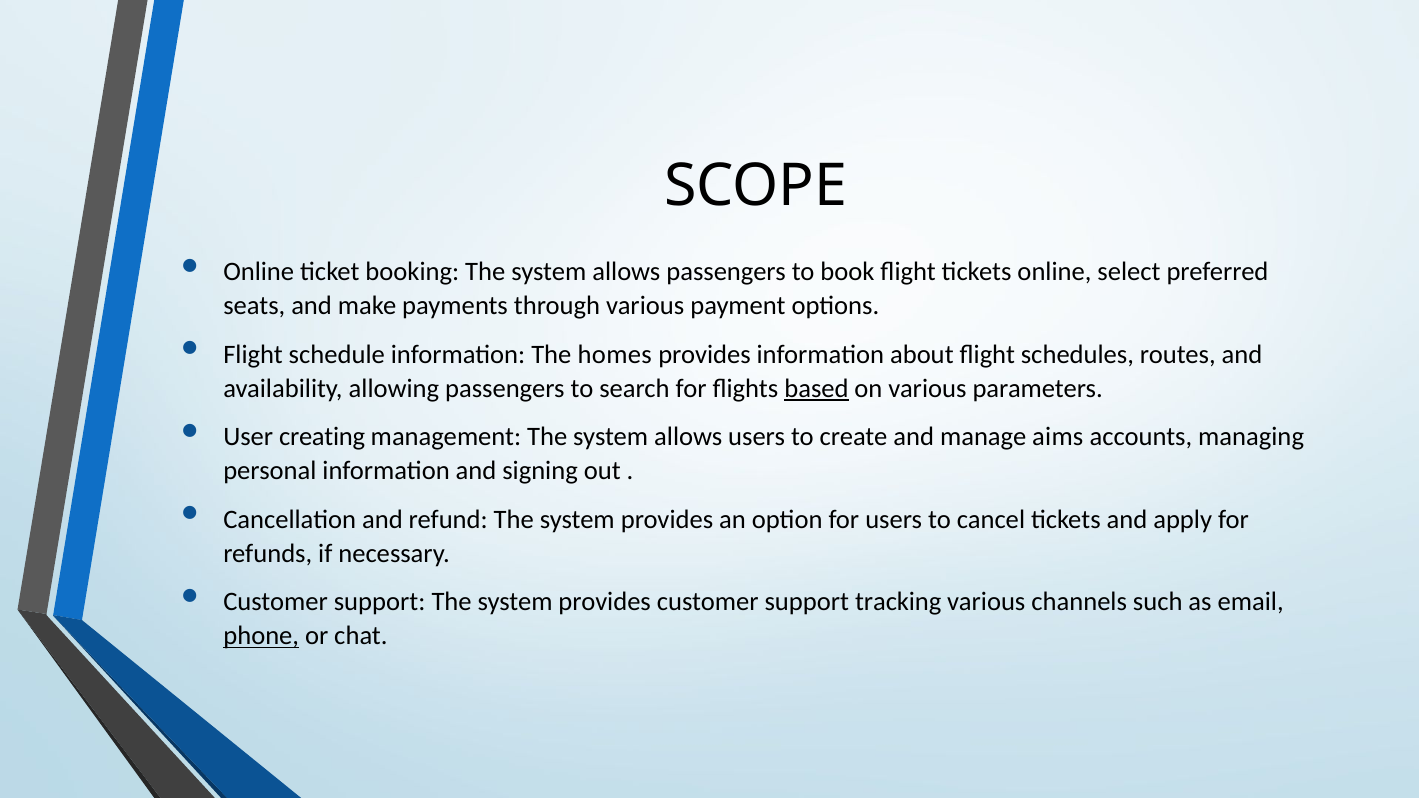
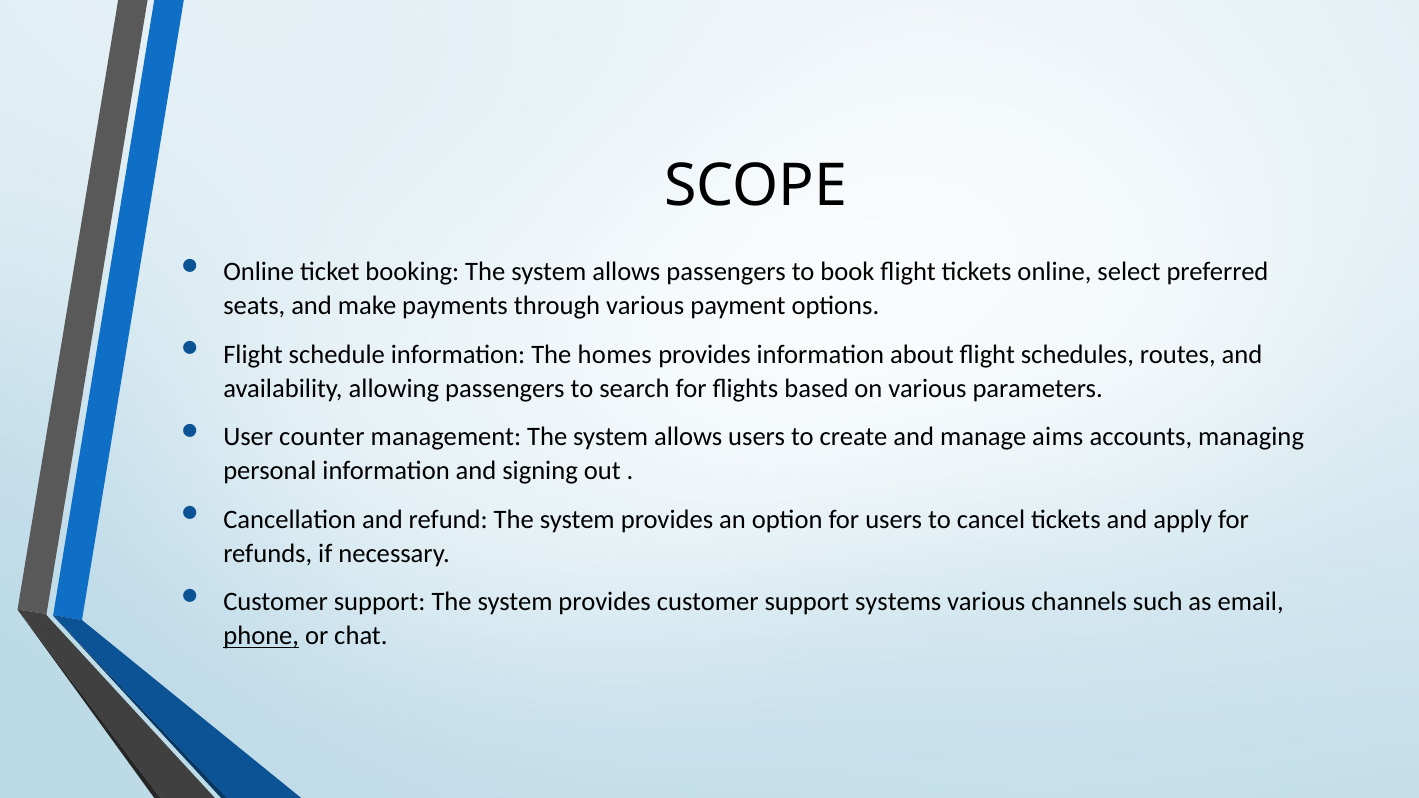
based underline: present -> none
creating: creating -> counter
tracking: tracking -> systems
